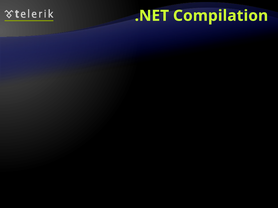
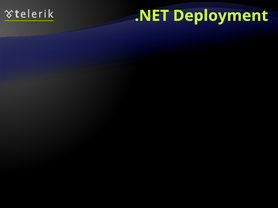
Compilation: Compilation -> Deployment
